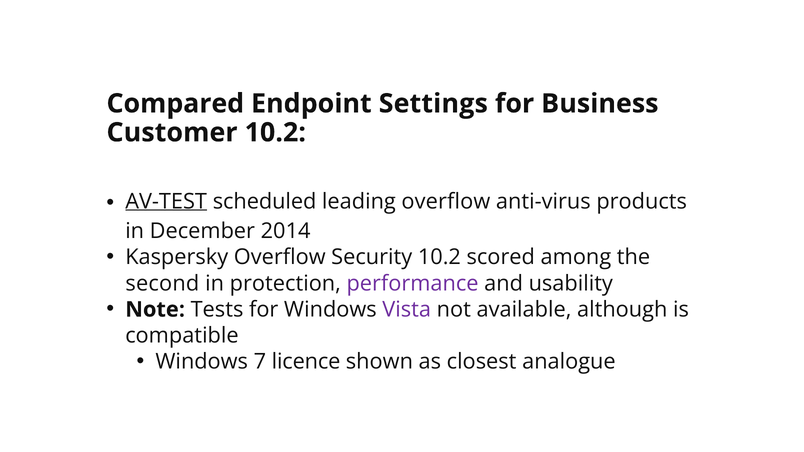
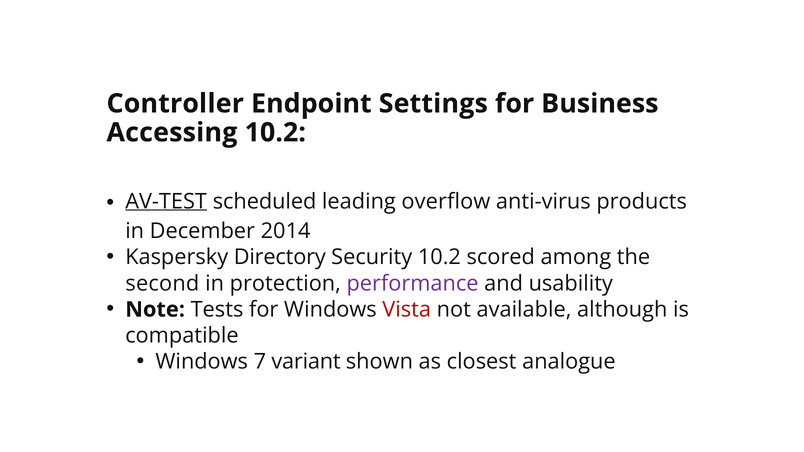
Compared: Compared -> Controller
Customer: Customer -> Accessing
Kaspersky Overflow: Overflow -> Directory
Vista colour: purple -> red
licence: licence -> variant
